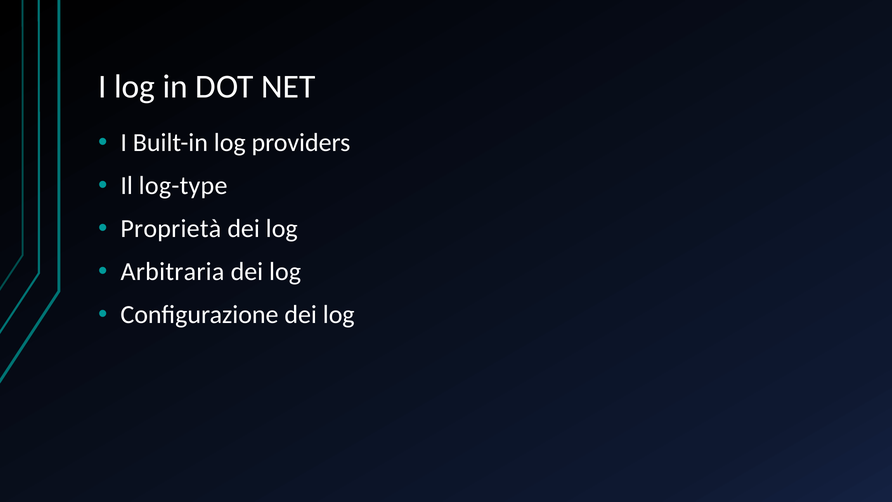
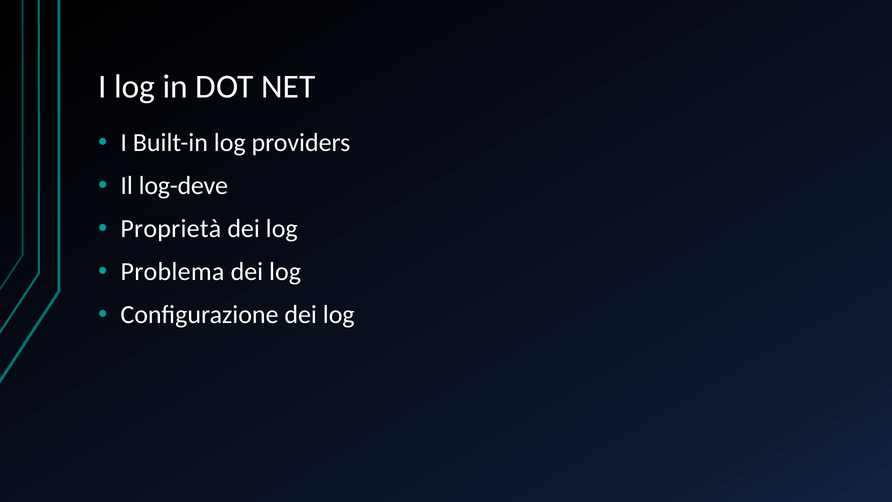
log-type: log-type -> log-deve
Arbitraria: Arbitraria -> Problema
